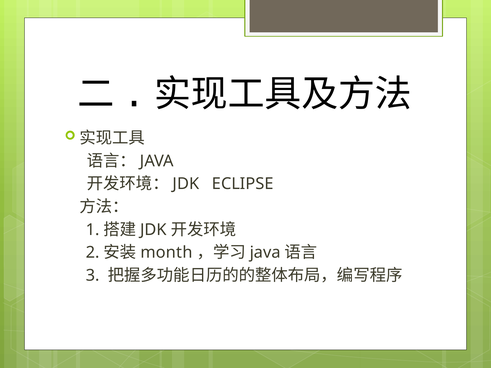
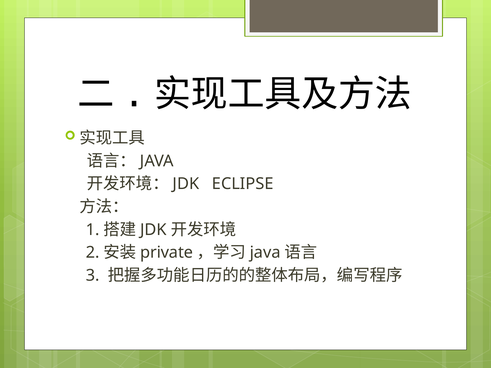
month: month -> private
